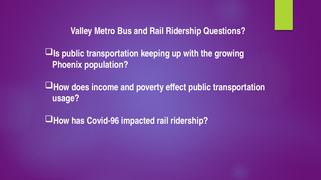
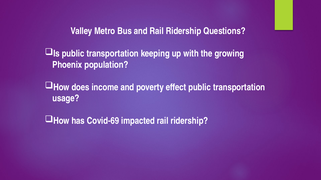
Covid-96: Covid-96 -> Covid-69
